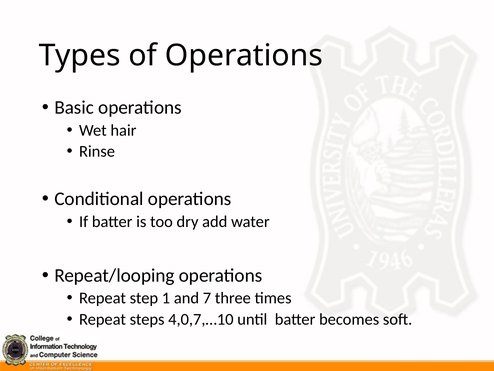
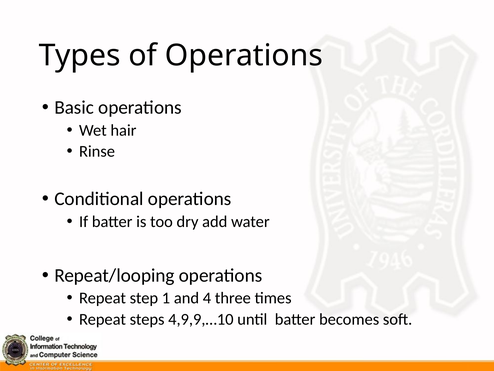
7: 7 -> 4
4,0,7,…10: 4,0,7,…10 -> 4,9,9,…10
